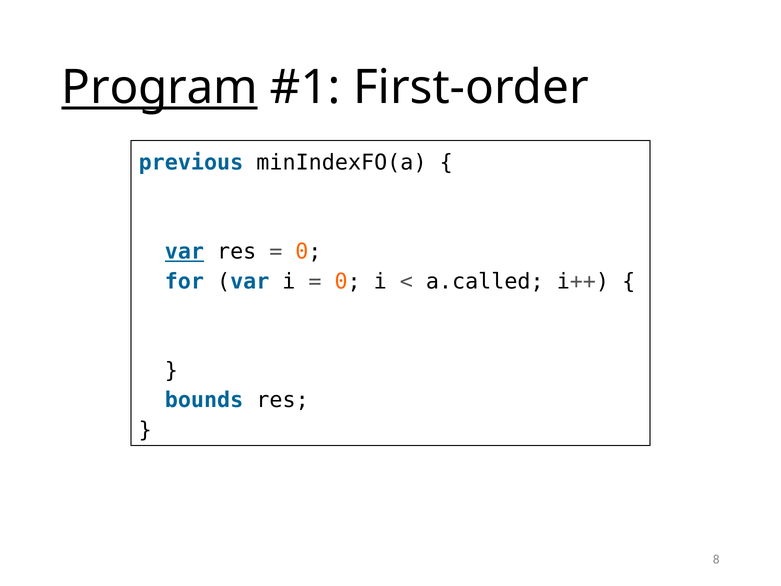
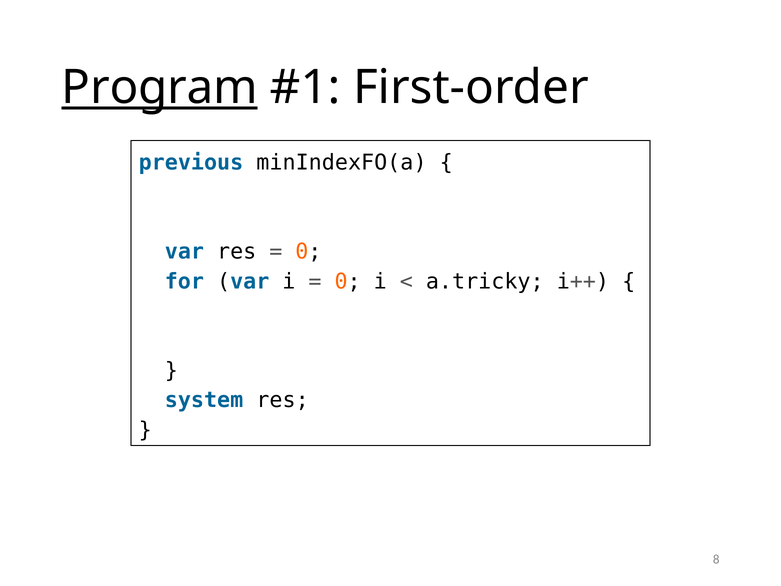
var at (184, 252) underline: present -> none
a.called: a.called -> a.tricky
bounds: bounds -> system
